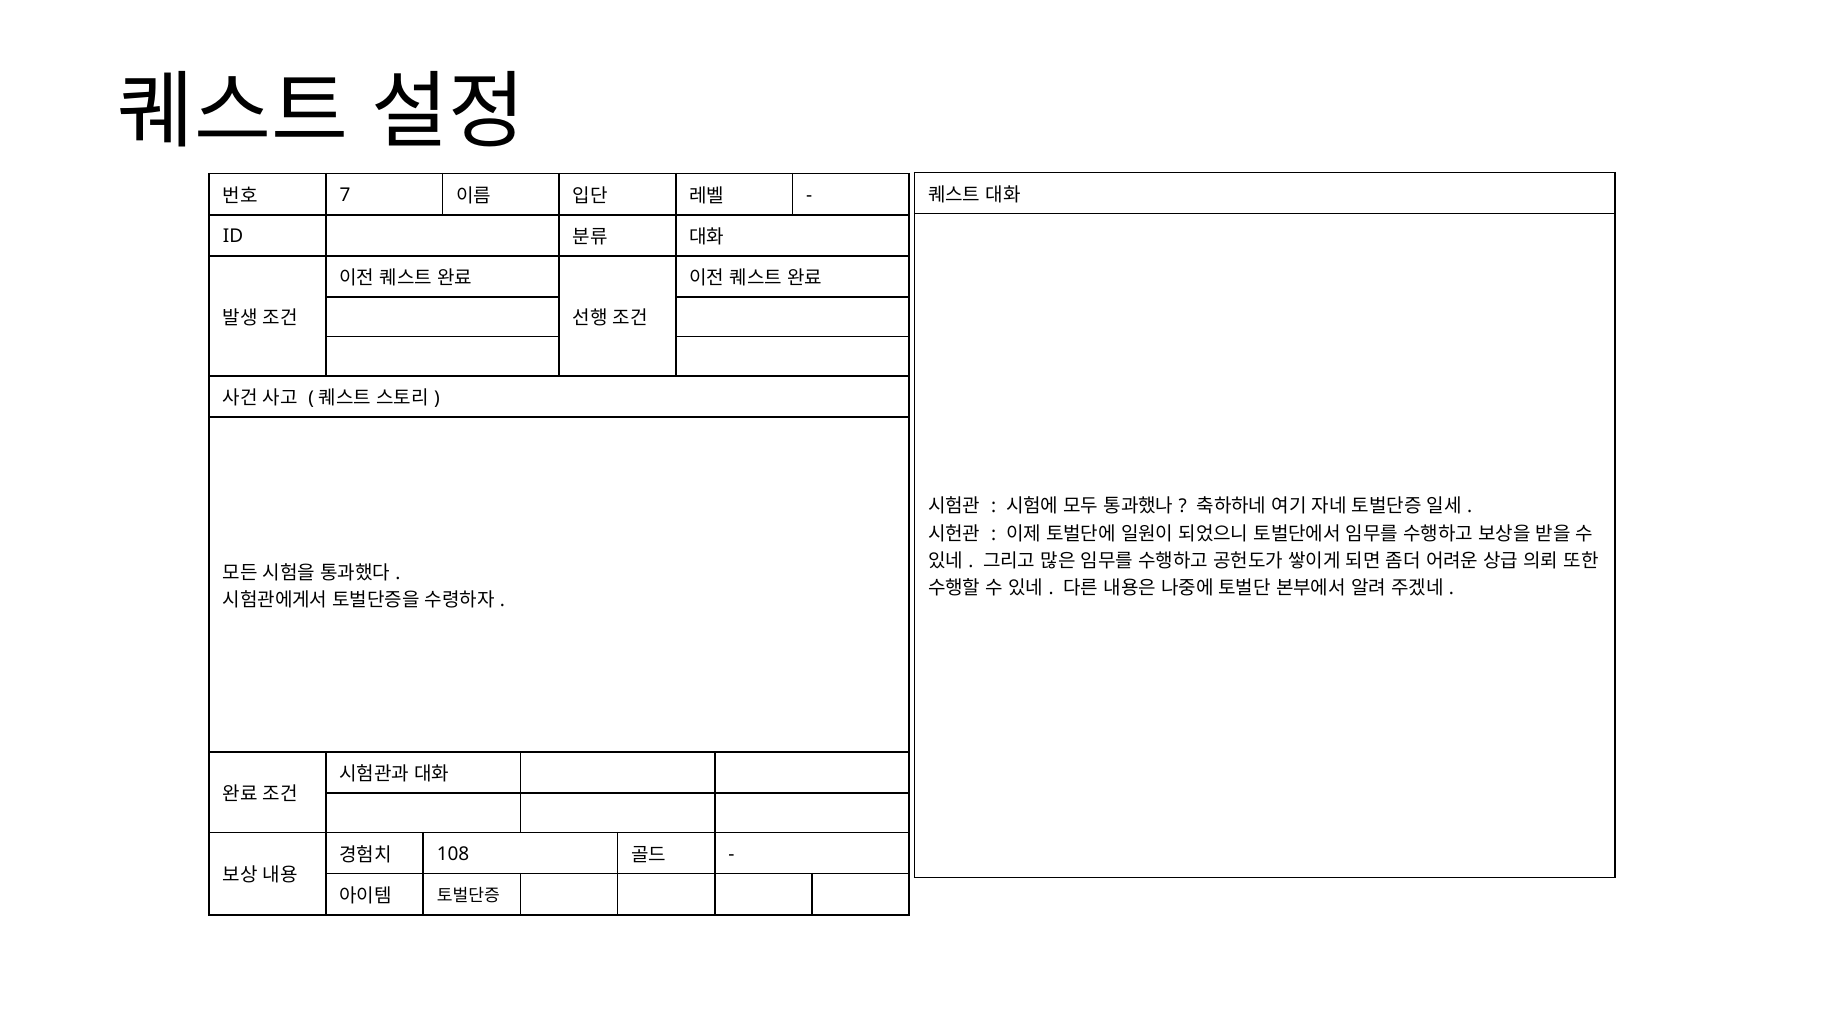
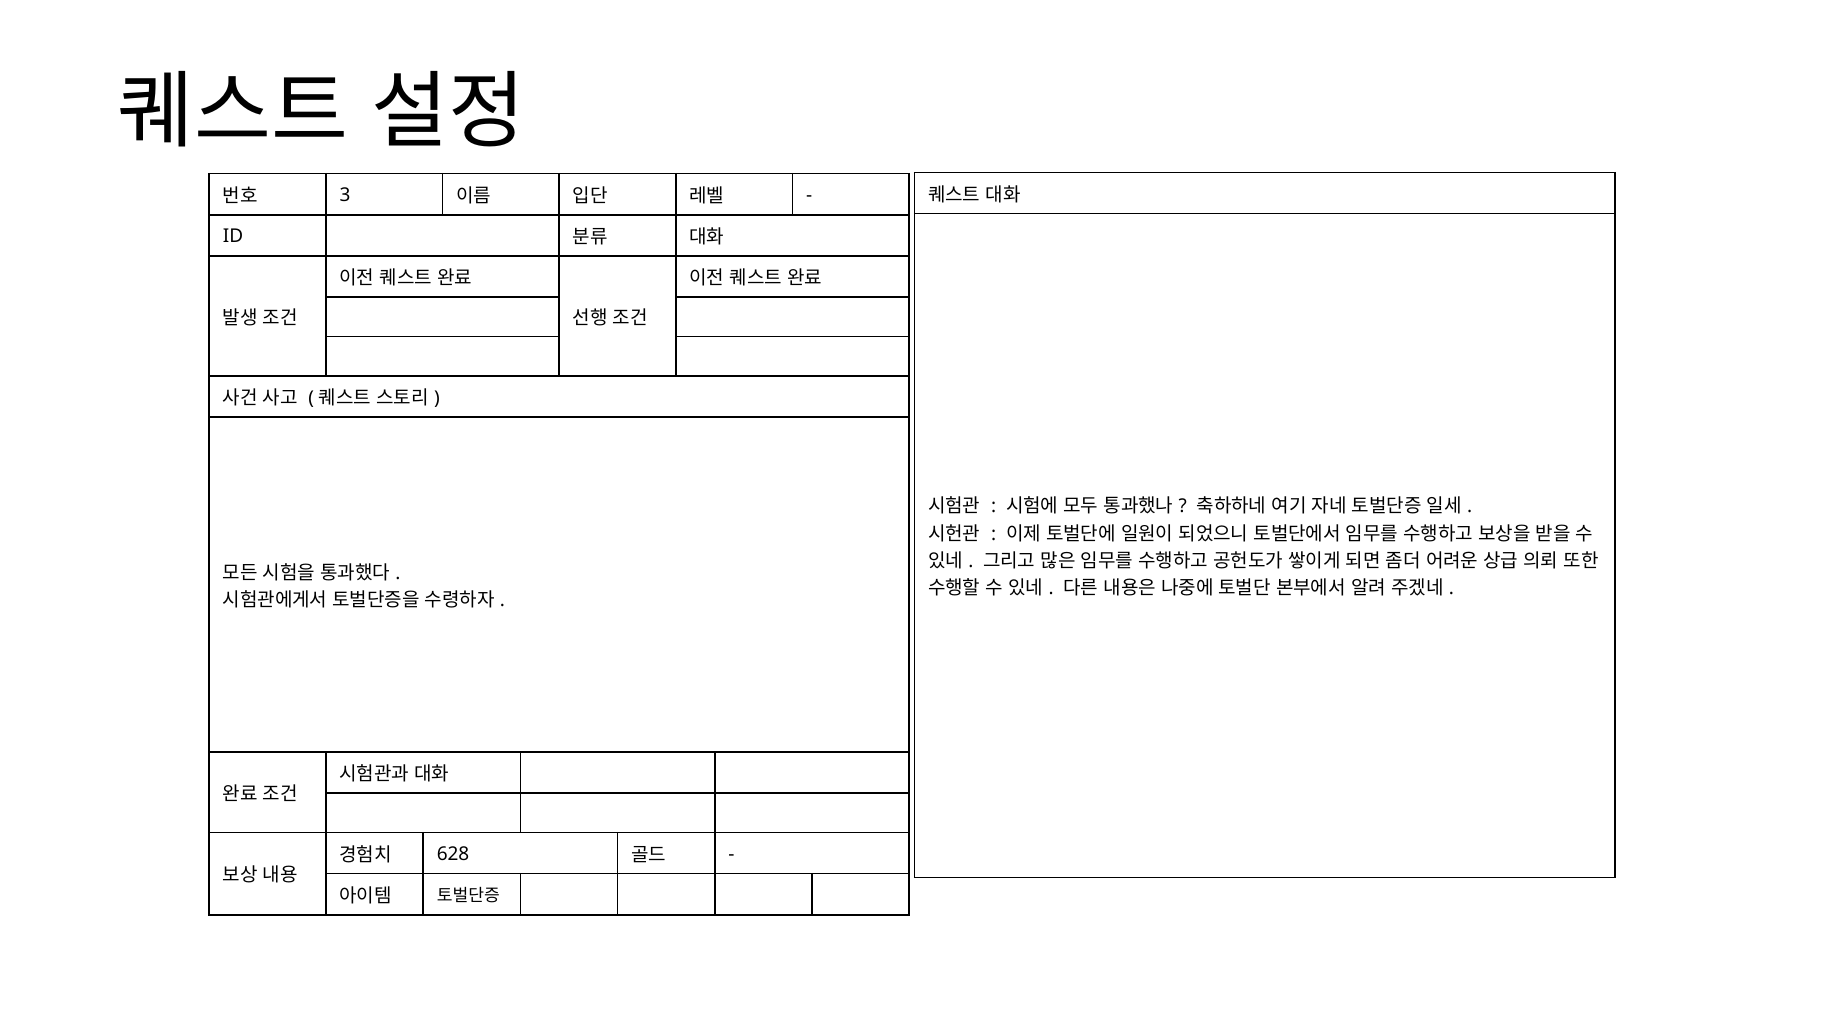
7: 7 -> 3
108: 108 -> 628
